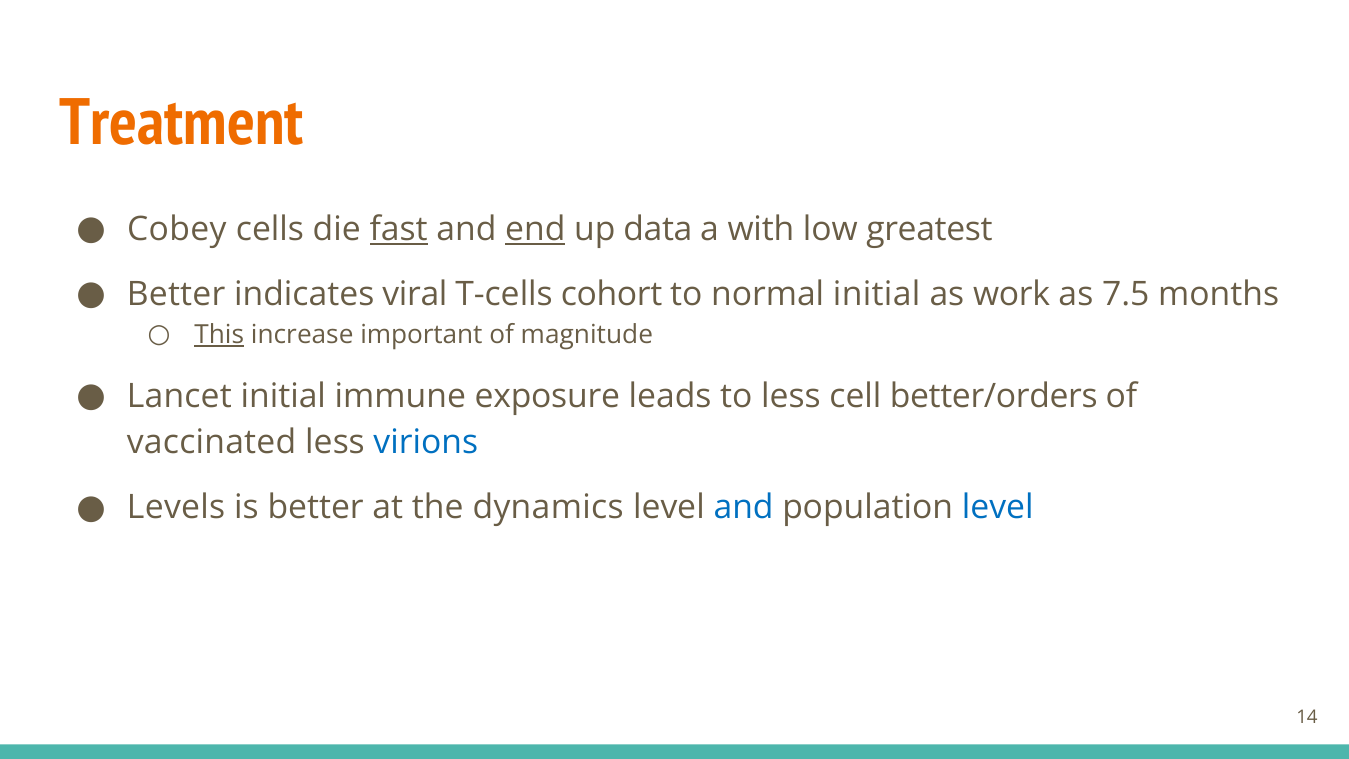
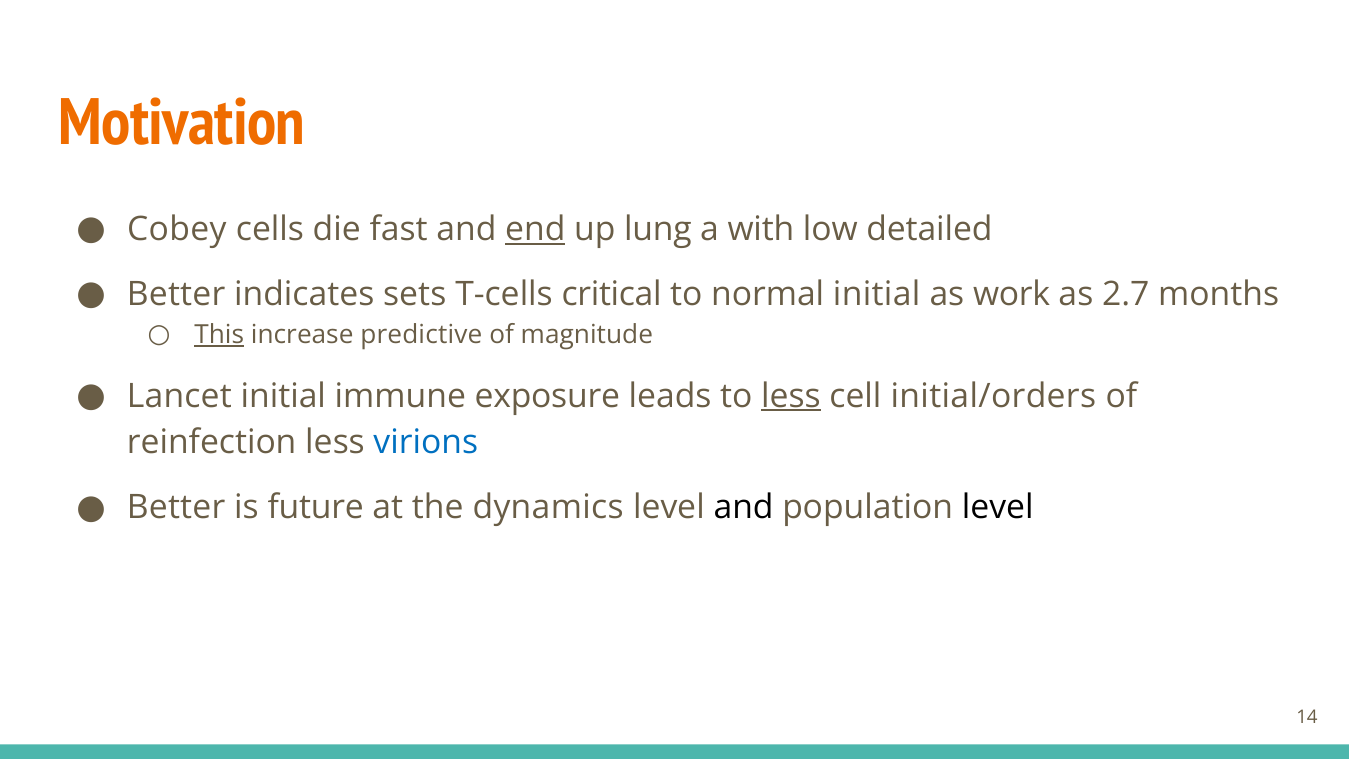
Treatment: Treatment -> Motivation
fast underline: present -> none
data: data -> lung
greatest: greatest -> detailed
viral: viral -> sets
cohort: cohort -> critical
7.5: 7.5 -> 2.7
important: important -> predictive
less at (791, 396) underline: none -> present
better/orders: better/orders -> initial/orders
vaccinated: vaccinated -> reinfection
Levels at (176, 508): Levels -> Better
is better: better -> future
and at (744, 508) colour: blue -> black
level at (998, 508) colour: blue -> black
